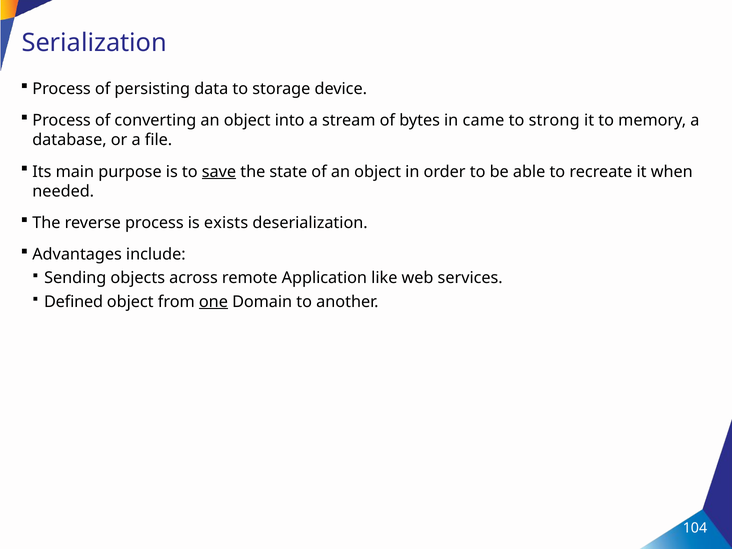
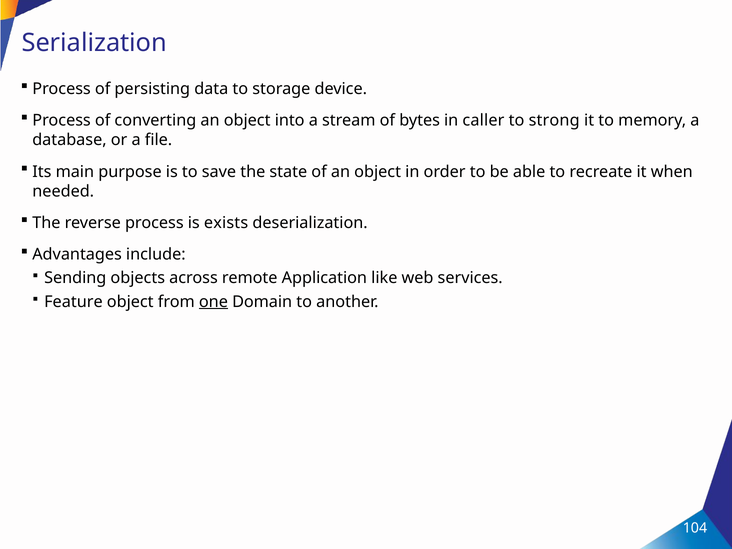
came: came -> caller
save underline: present -> none
Defined: Defined -> Feature
